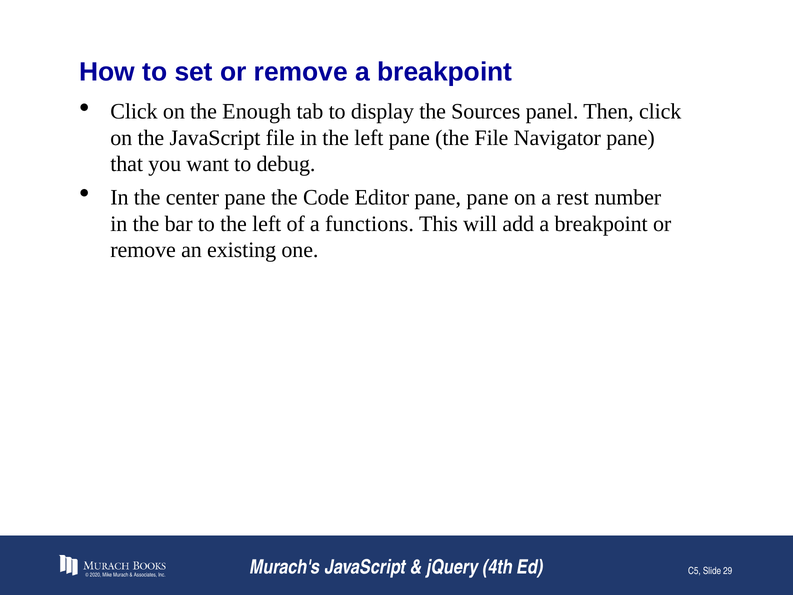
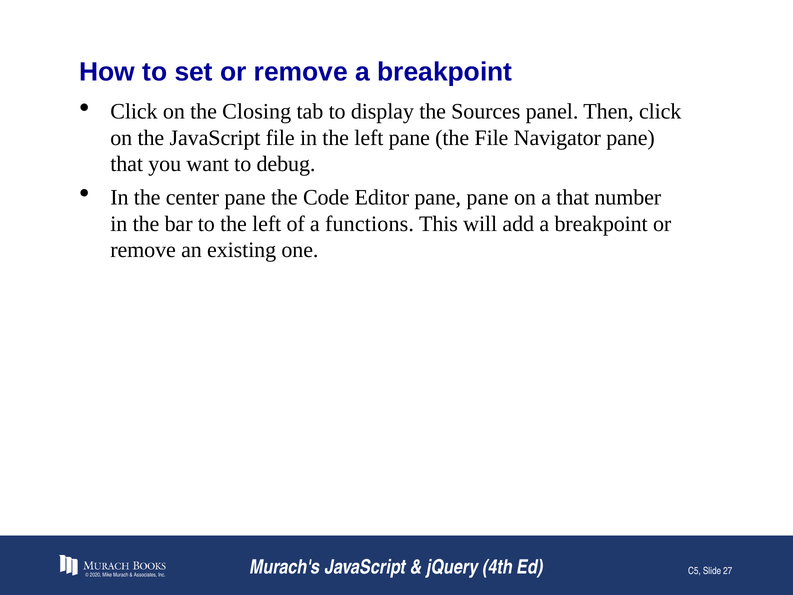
Enough: Enough -> Closing
a rest: rest -> that
29: 29 -> 27
